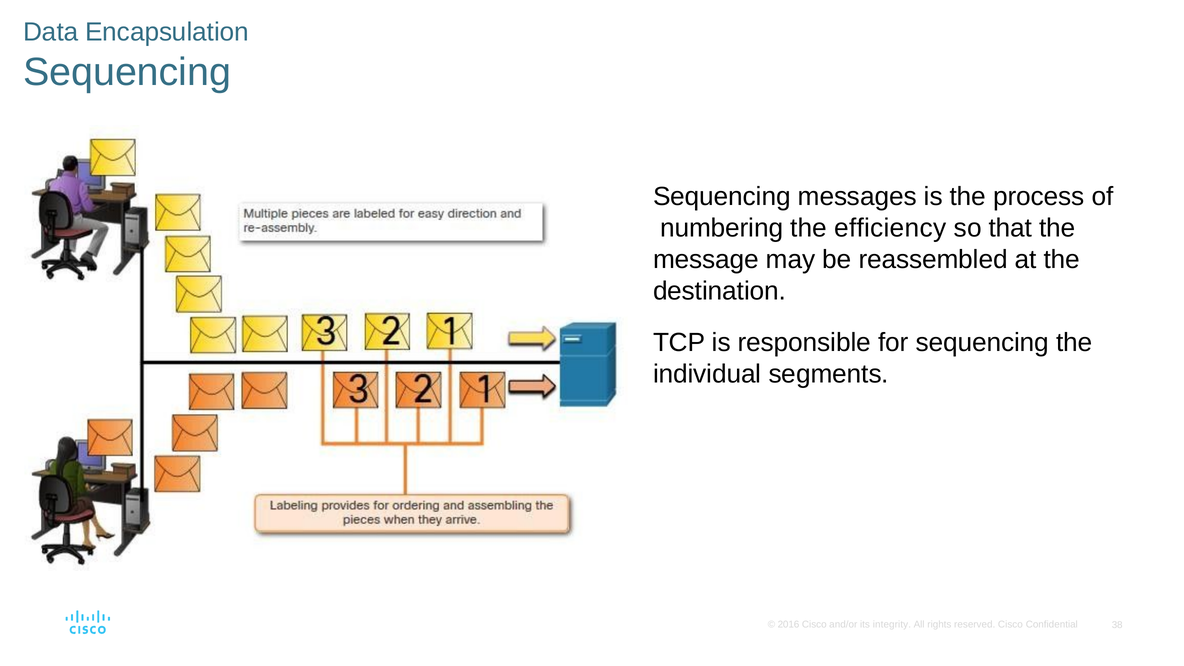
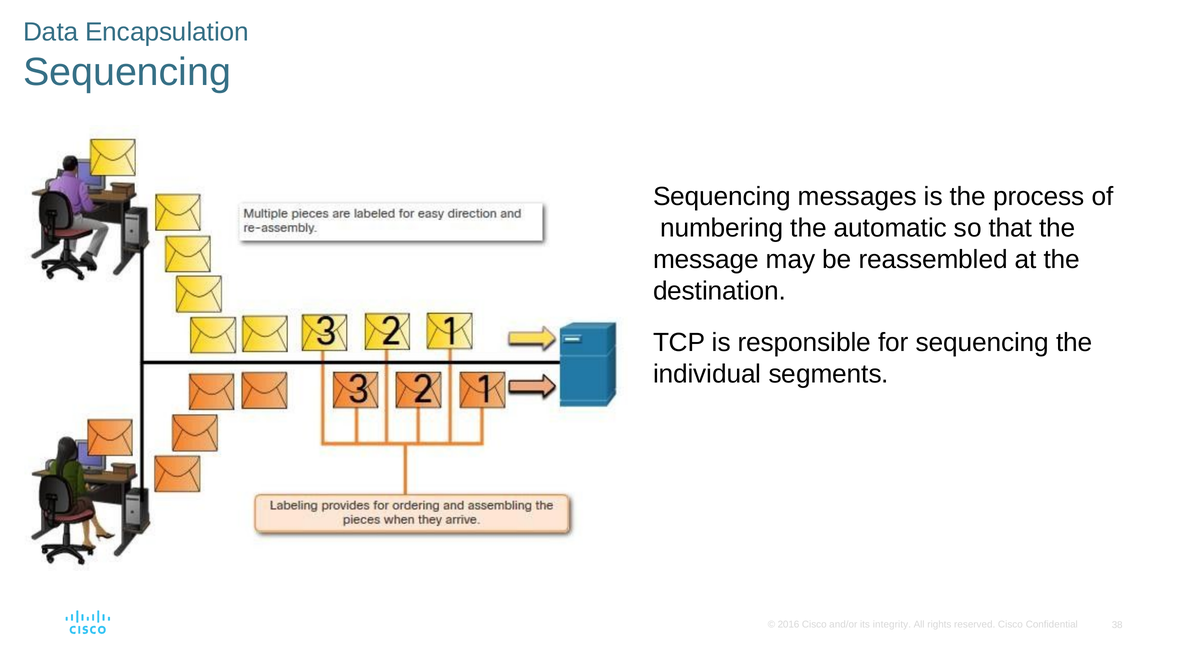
efficiency: efficiency -> automatic
